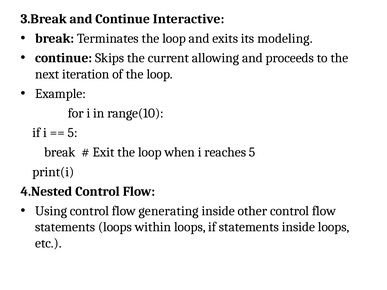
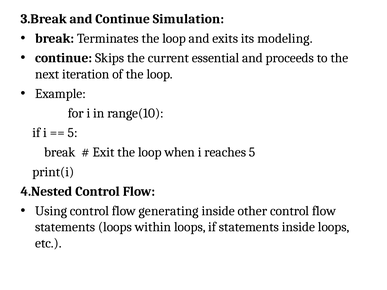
Interactive: Interactive -> Simulation
allowing: allowing -> essential
